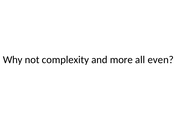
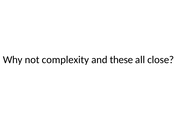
more: more -> these
even: even -> close
